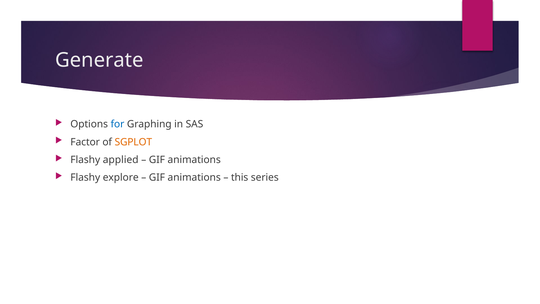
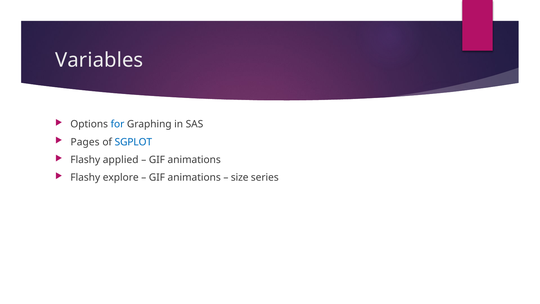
Generate: Generate -> Variables
Factor: Factor -> Pages
SGPLOT colour: orange -> blue
this: this -> size
